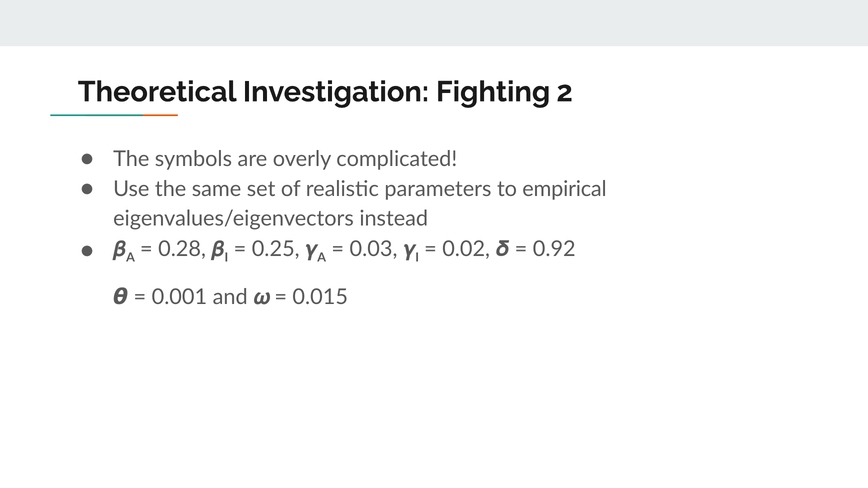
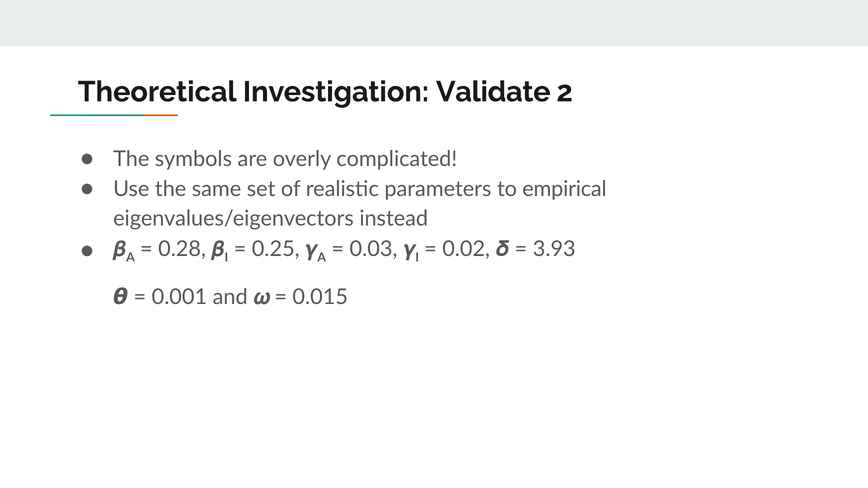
Fighting: Fighting -> Validate
0.92: 0.92 -> 3.93
